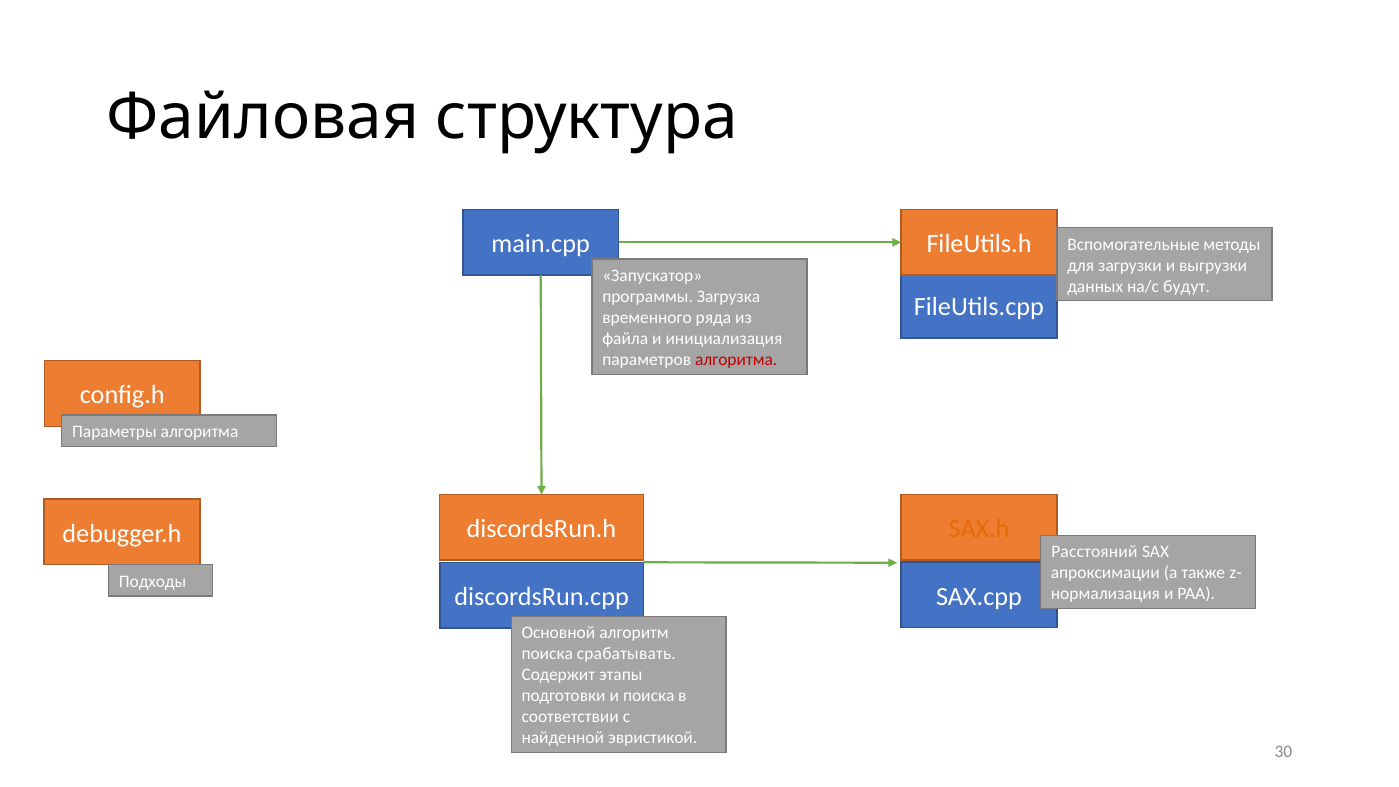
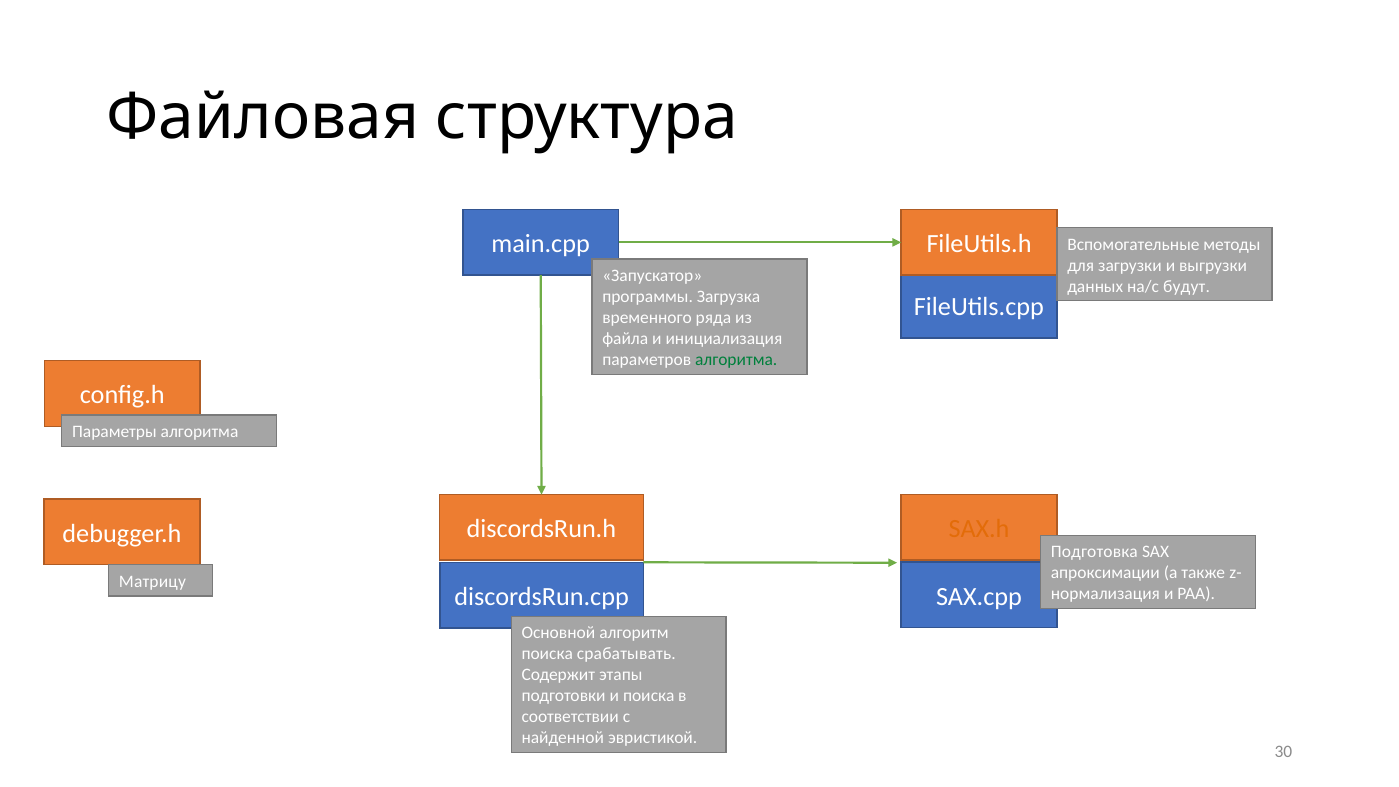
алгоритма at (736, 360) colour: red -> green
Расстояний: Расстояний -> Подготовка
Подходы: Подходы -> Матрицу
